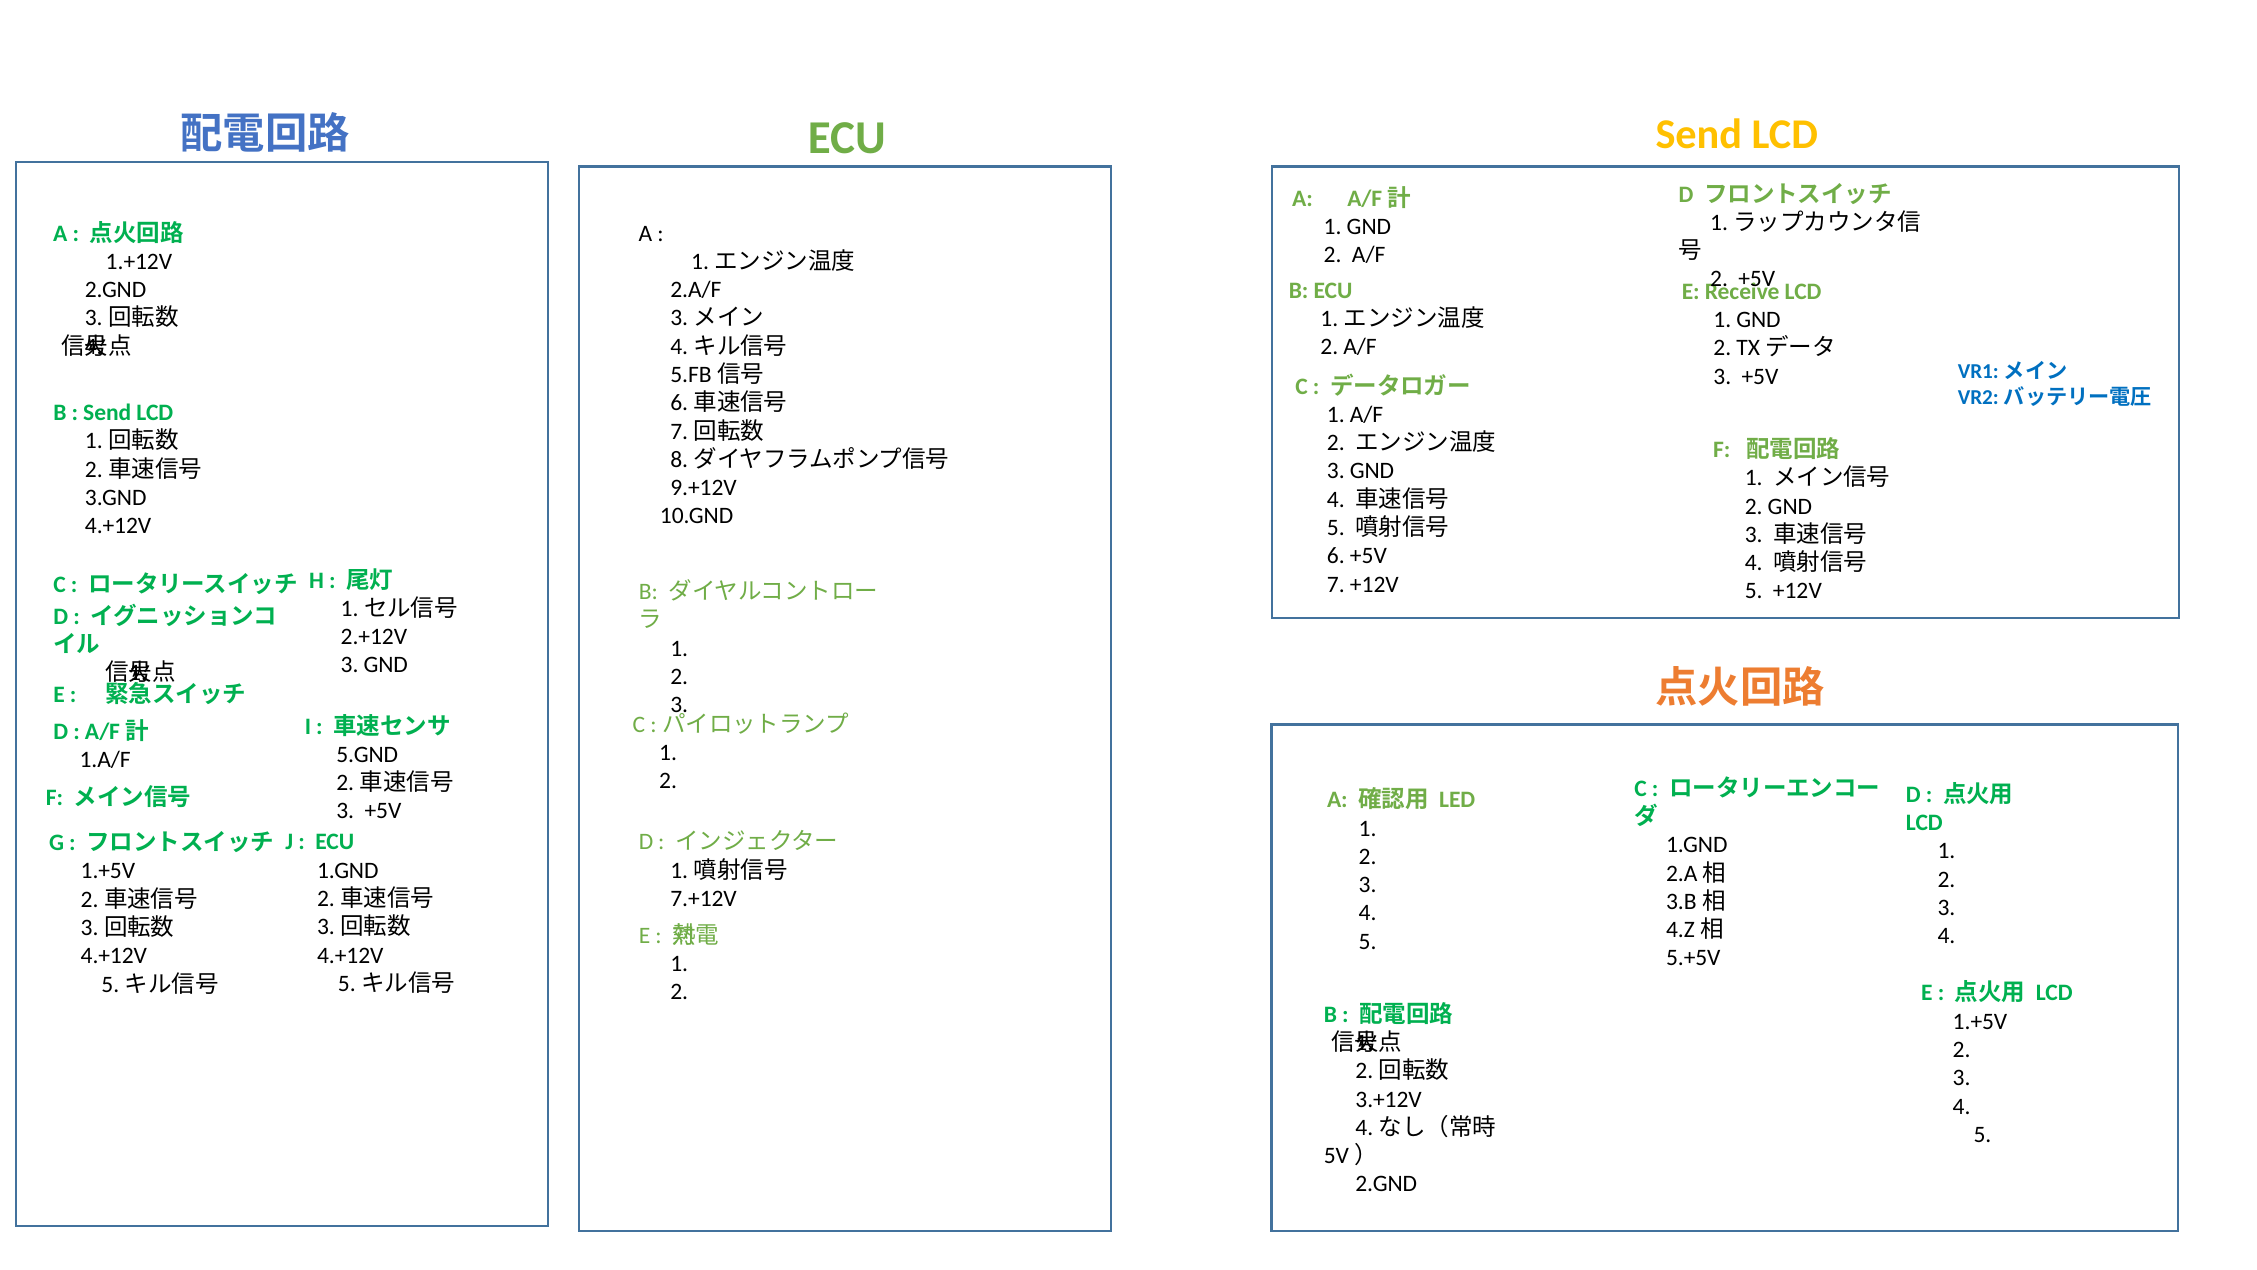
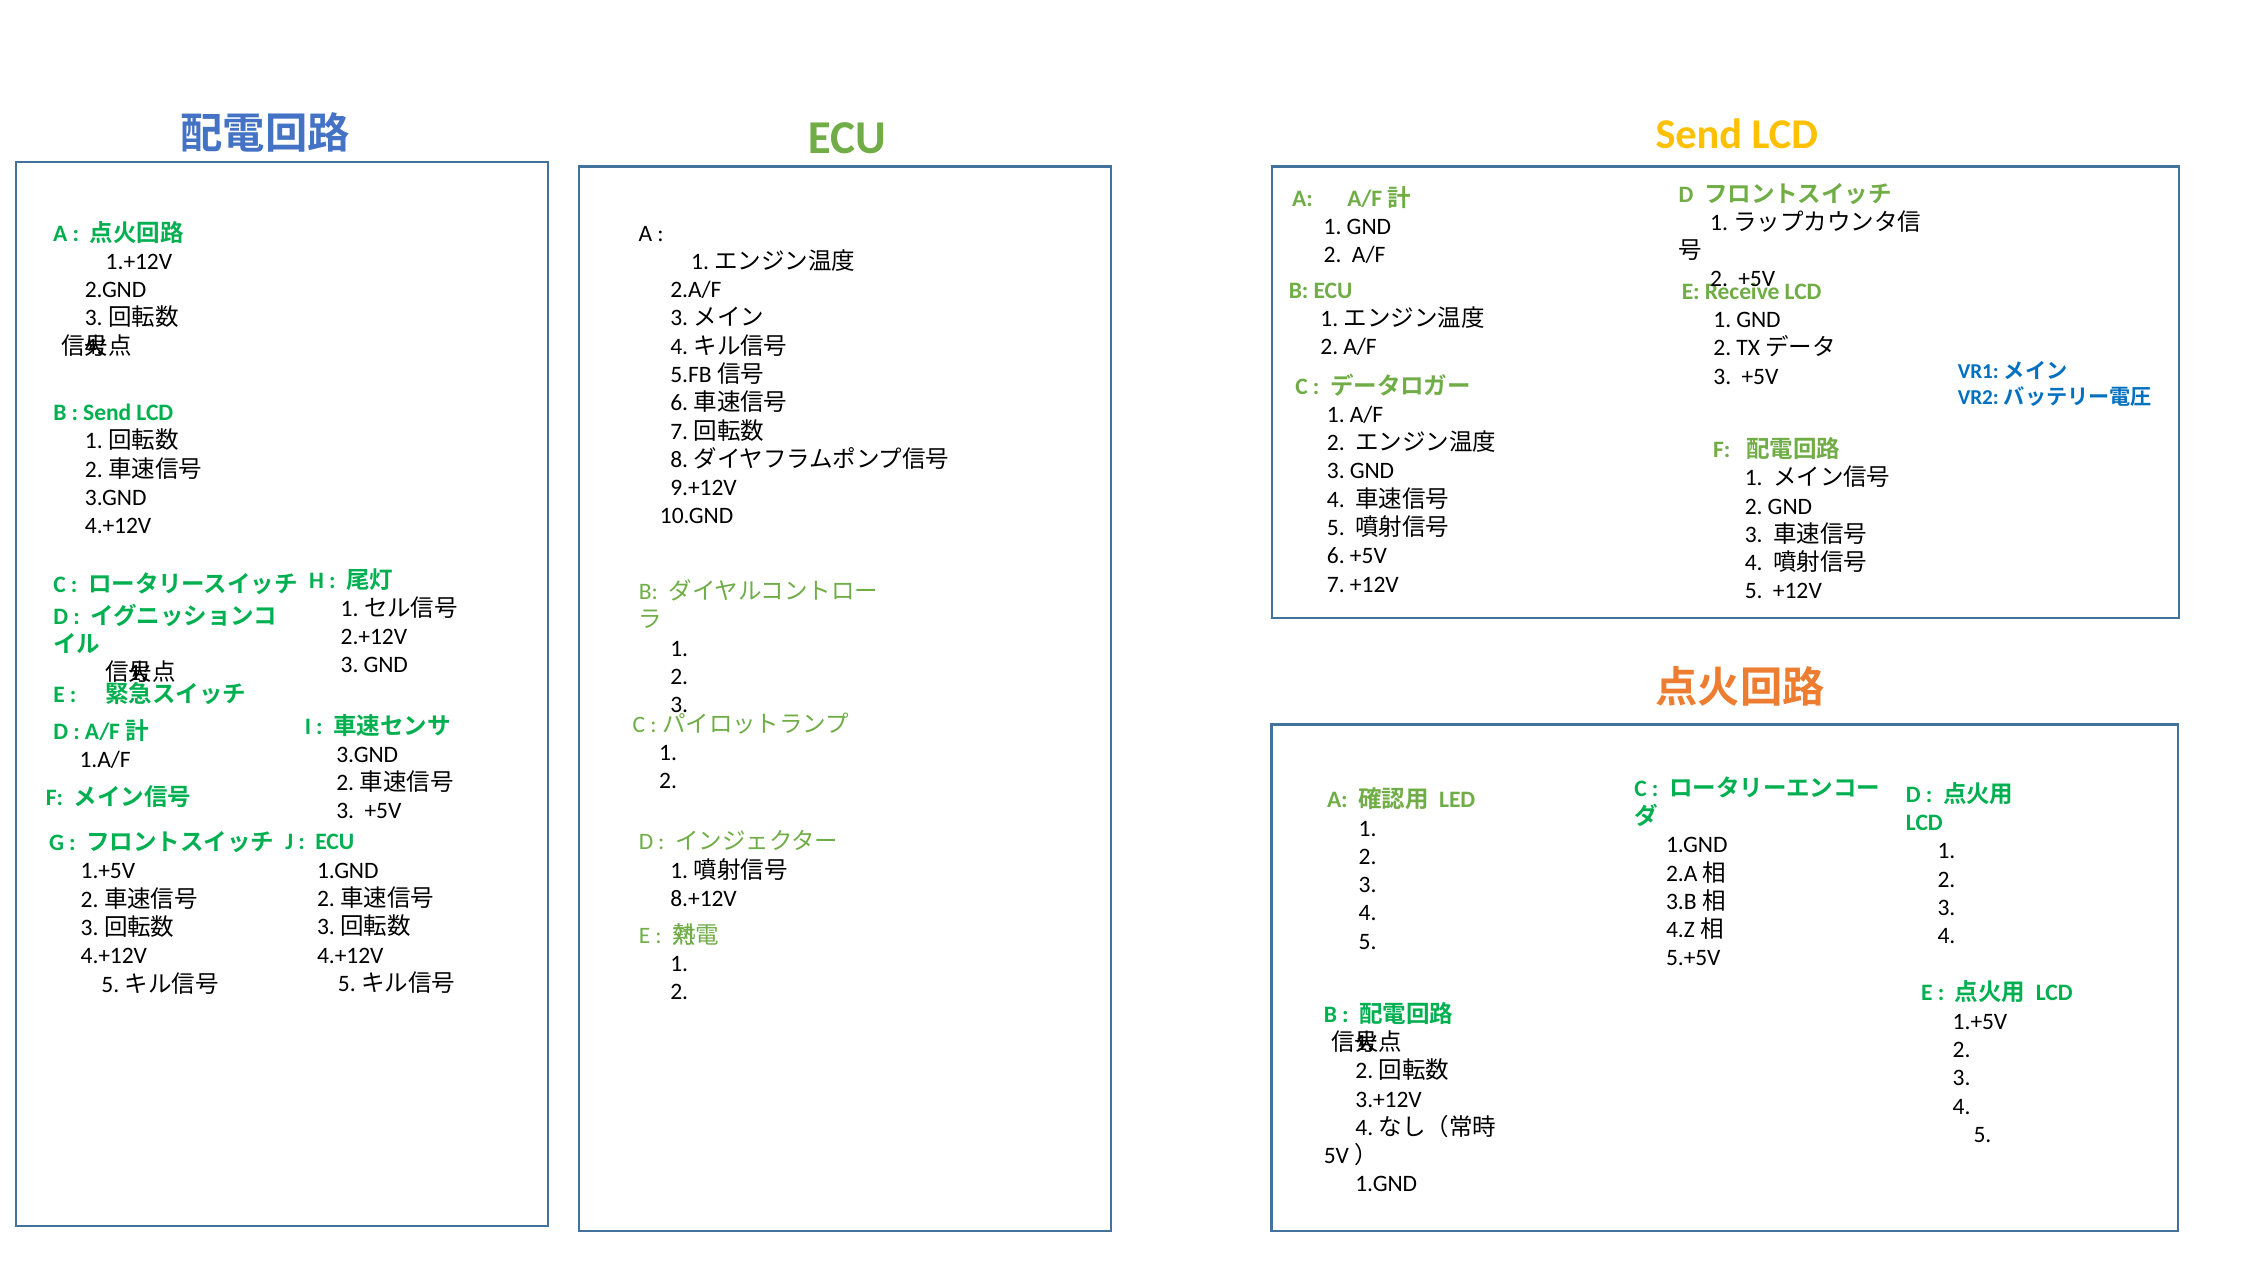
5.GND at (367, 754): 5.GND -> 3.GND
7.+12V: 7.+12V -> 8.+12V
2.GND at (1386, 1184): 2.GND -> 1.GND
